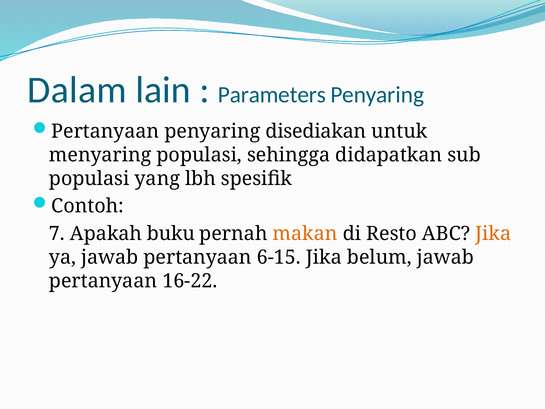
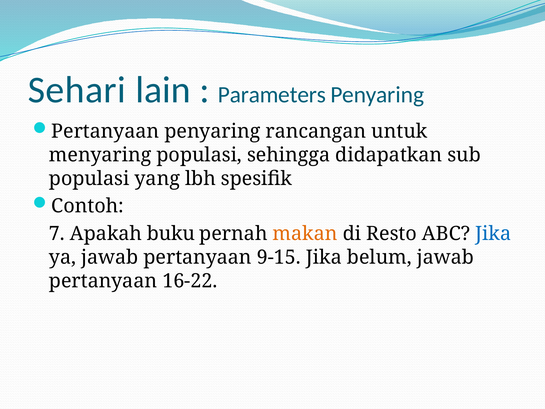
Dalam: Dalam -> Sehari
disediakan: disediakan -> rancangan
Jika at (493, 233) colour: orange -> blue
6-15: 6-15 -> 9-15
